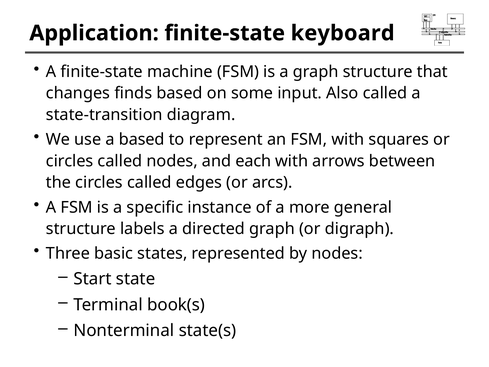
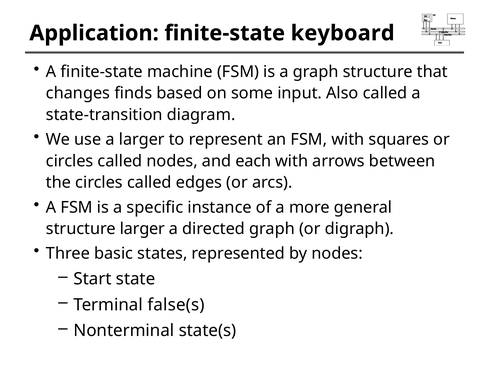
a based: based -> larger
structure labels: labels -> larger
book(s: book(s -> false(s
